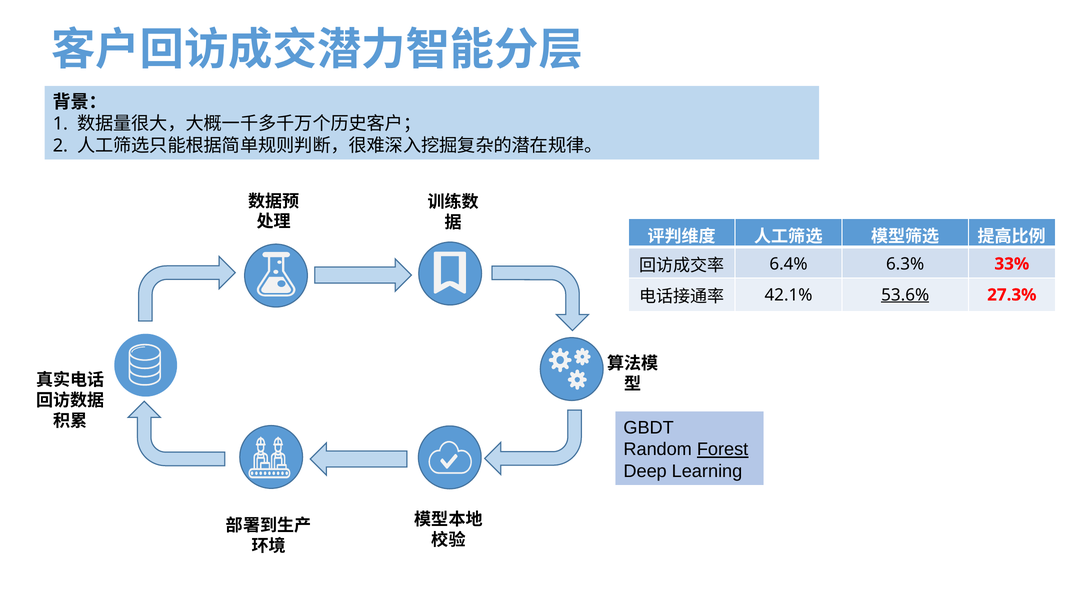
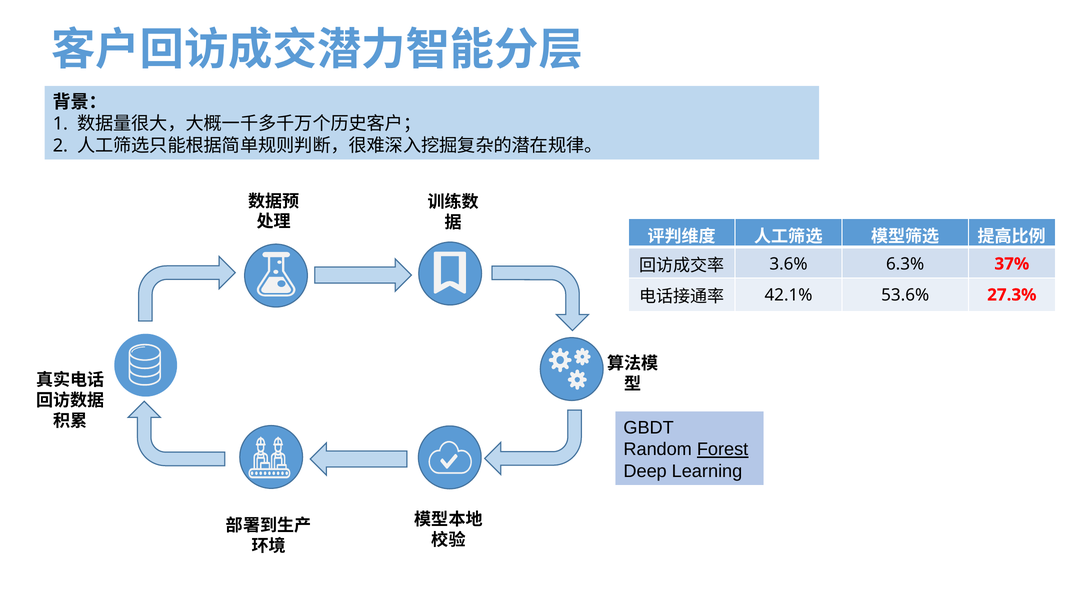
6.4%: 6.4% -> 3.6%
33%: 33% -> 37%
53.6% underline: present -> none
